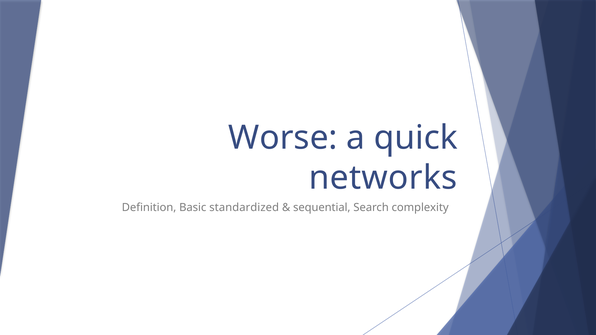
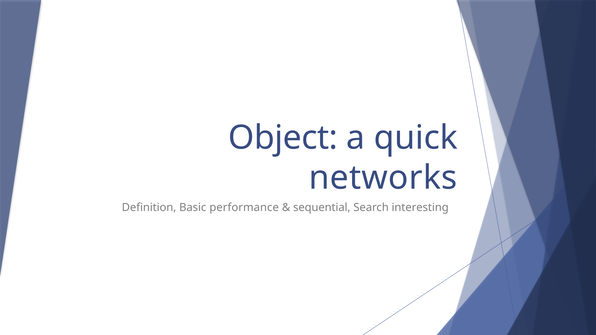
Worse: Worse -> Object
standardized: standardized -> performance
complexity: complexity -> interesting
